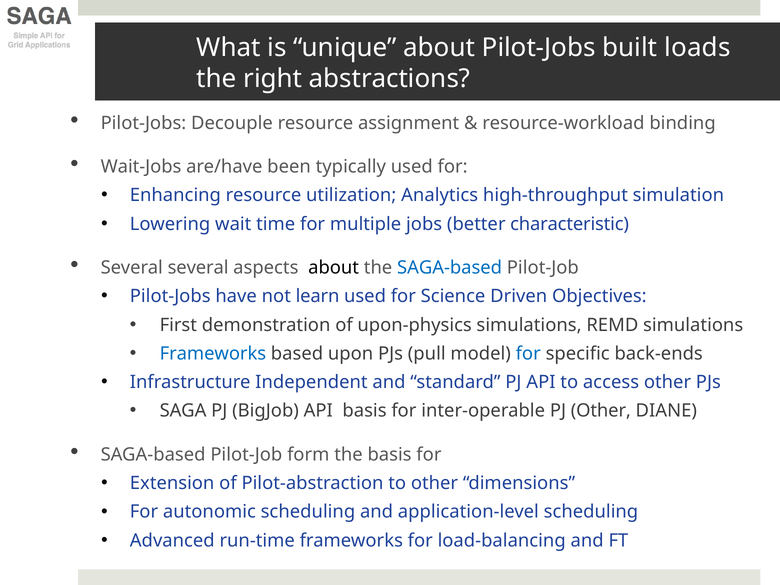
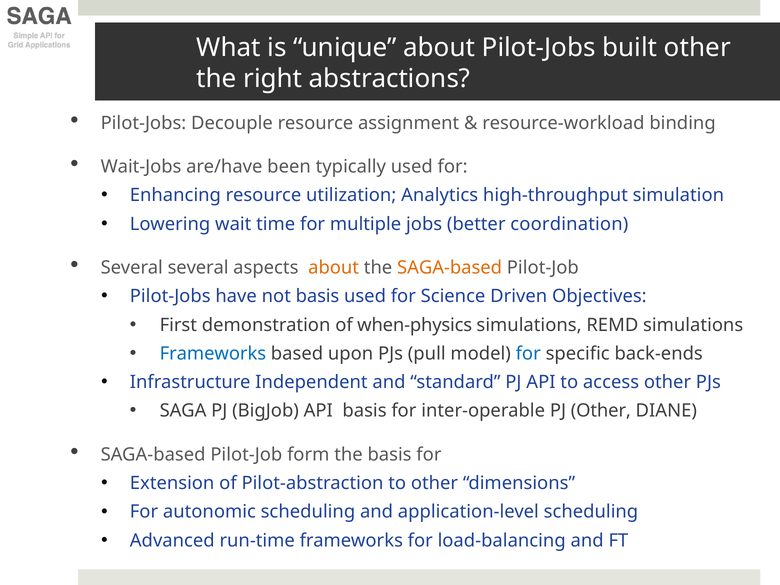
built loads: loads -> other
characteristic: characteristic -> coordination
about at (334, 268) colour: black -> orange
SAGA-based at (450, 268) colour: blue -> orange
not learn: learn -> basis
upon-physics: upon-physics -> when-physics
